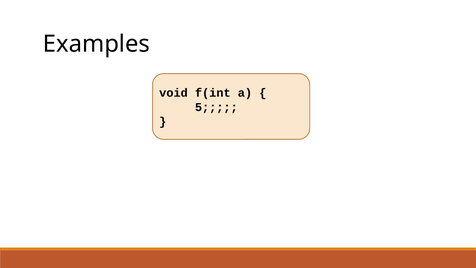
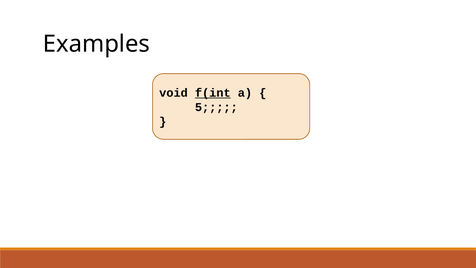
f(int underline: none -> present
